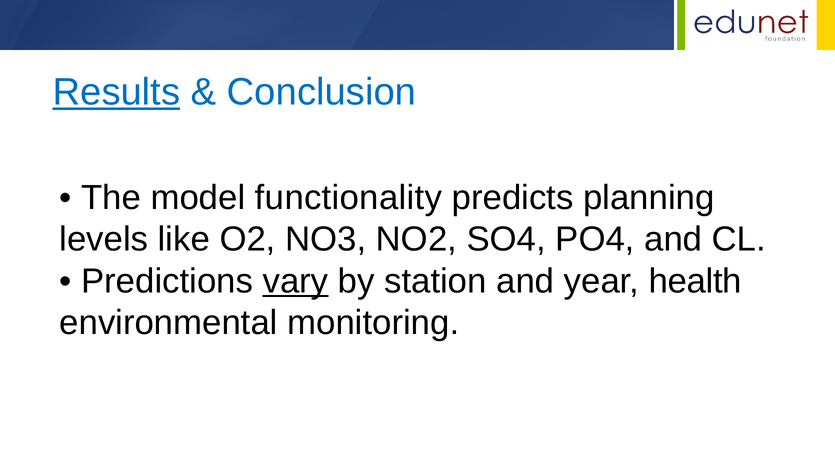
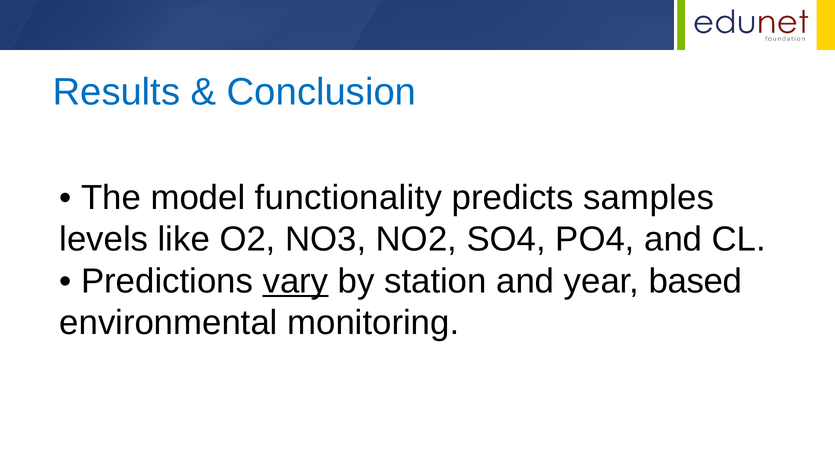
Results underline: present -> none
planning: planning -> samples
health: health -> based
